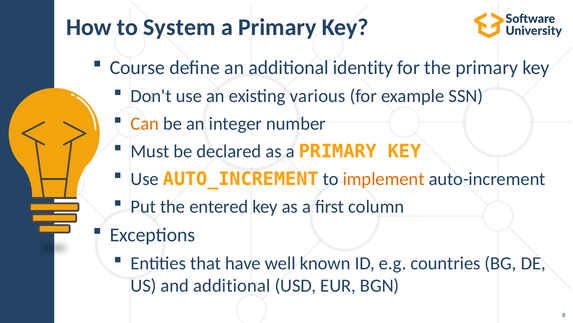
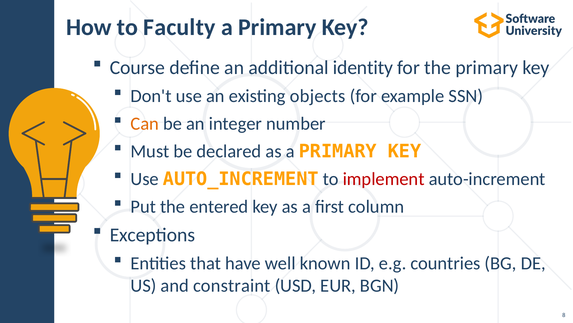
System: System -> Faculty
various: various -> objects
implement colour: orange -> red
and additional: additional -> constraint
